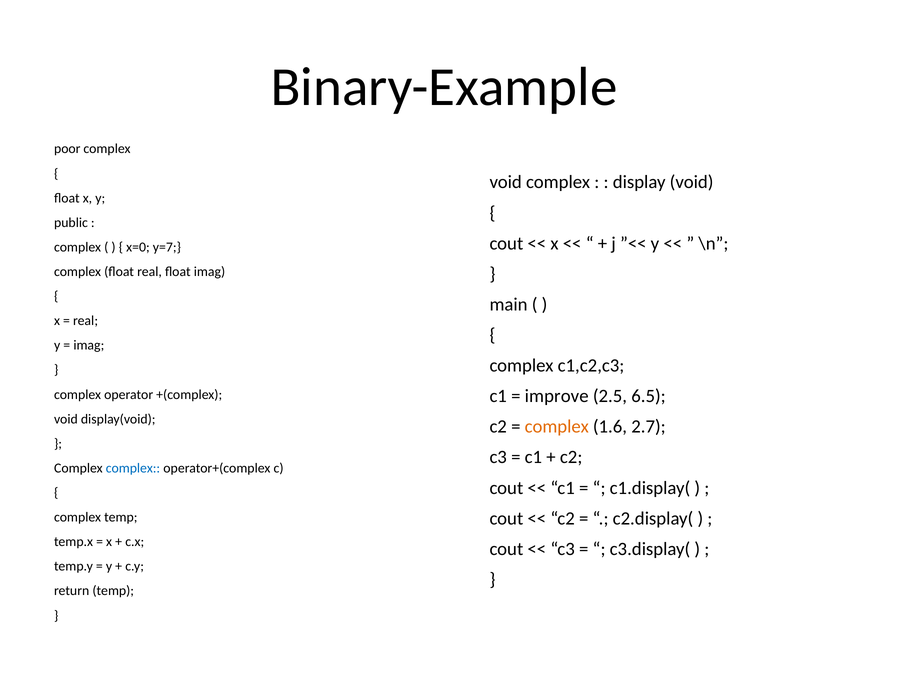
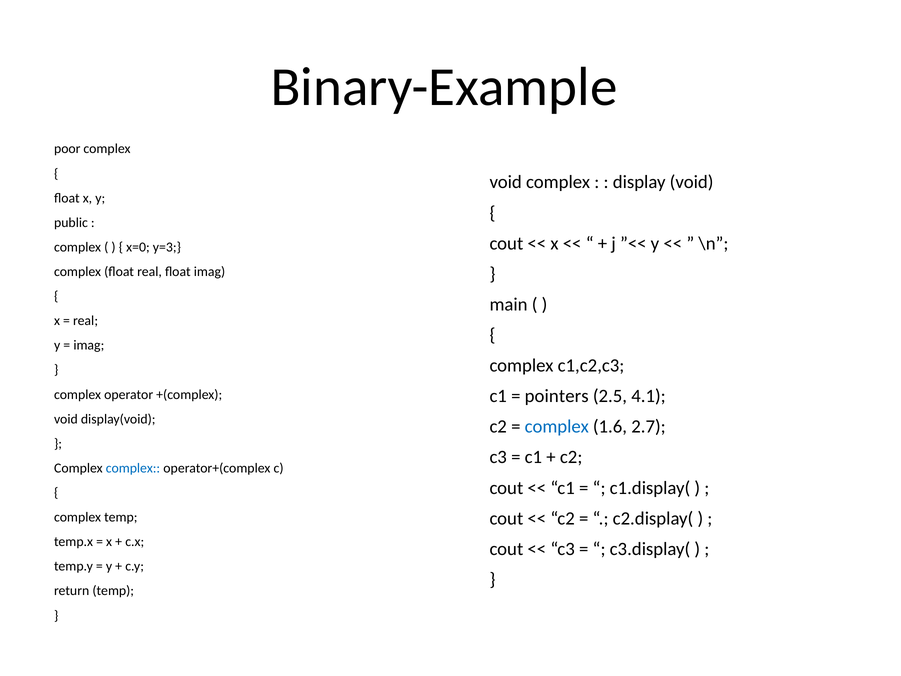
y=7: y=7 -> y=3
improve: improve -> pointers
6.5: 6.5 -> 4.1
complex at (557, 427) colour: orange -> blue
